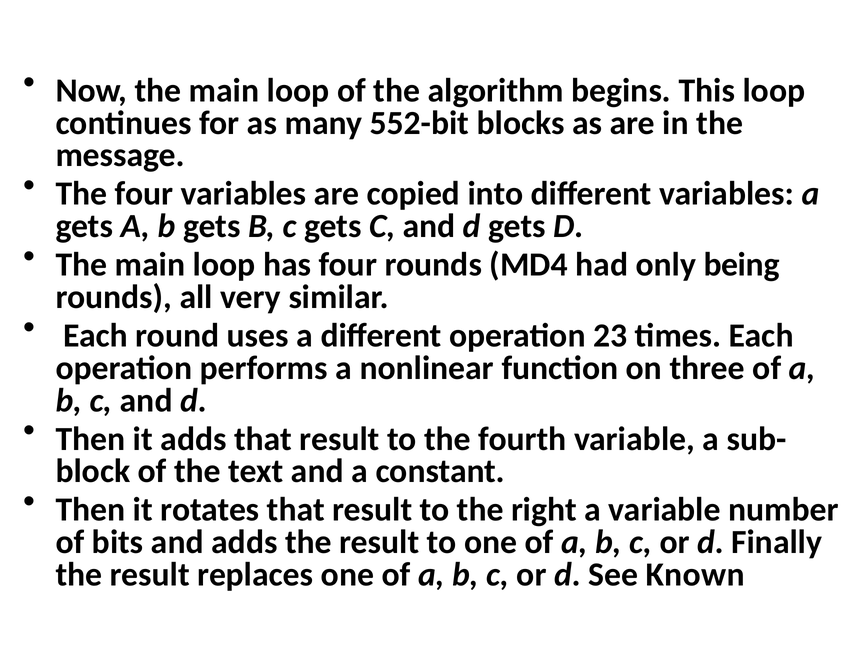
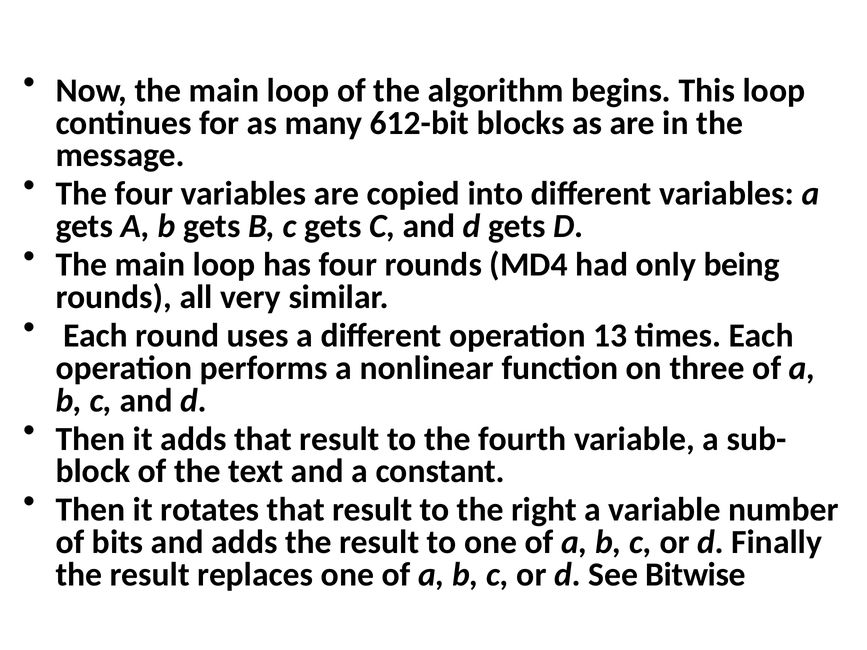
552-bit: 552-bit -> 612-bit
23: 23 -> 13
Known: Known -> Bitwise
